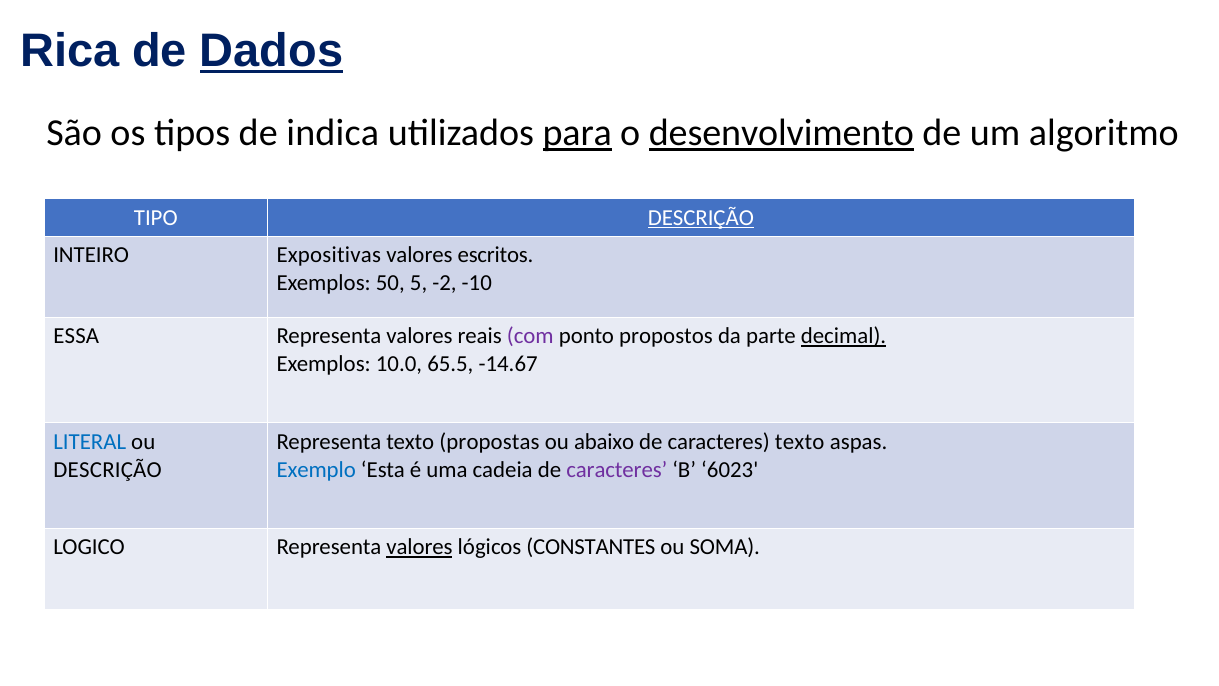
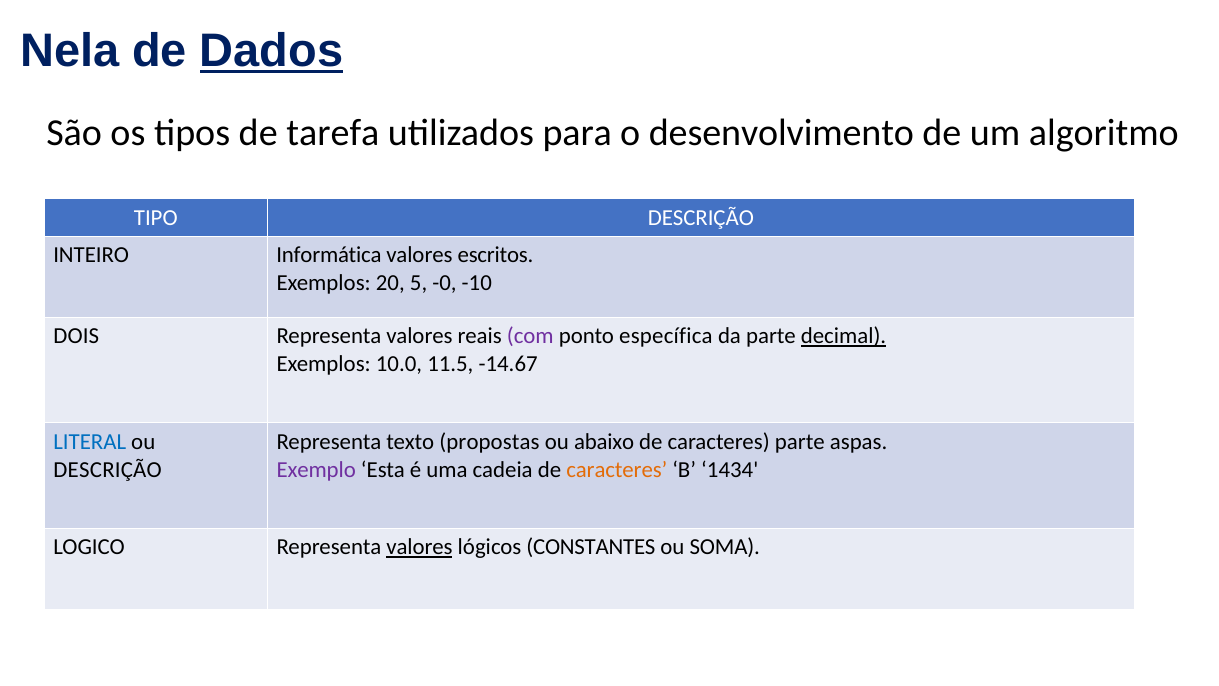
Rica: Rica -> Nela
indica: indica -> tarefa
para underline: present -> none
desenvolvimento underline: present -> none
DESCRIÇÃO at (701, 218) underline: present -> none
Expositivas: Expositivas -> Informática
50: 50 -> 20
-2: -2 -> -0
ESSA: ESSA -> DOIS
propostos: propostos -> específica
65.5: 65.5 -> 11.5
caracteres texto: texto -> parte
Exemplo colour: blue -> purple
caracteres at (617, 469) colour: purple -> orange
6023: 6023 -> 1434
